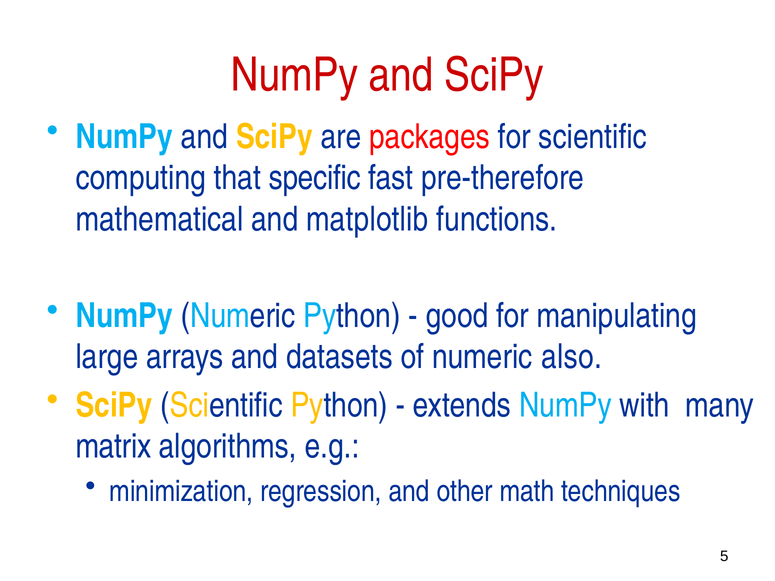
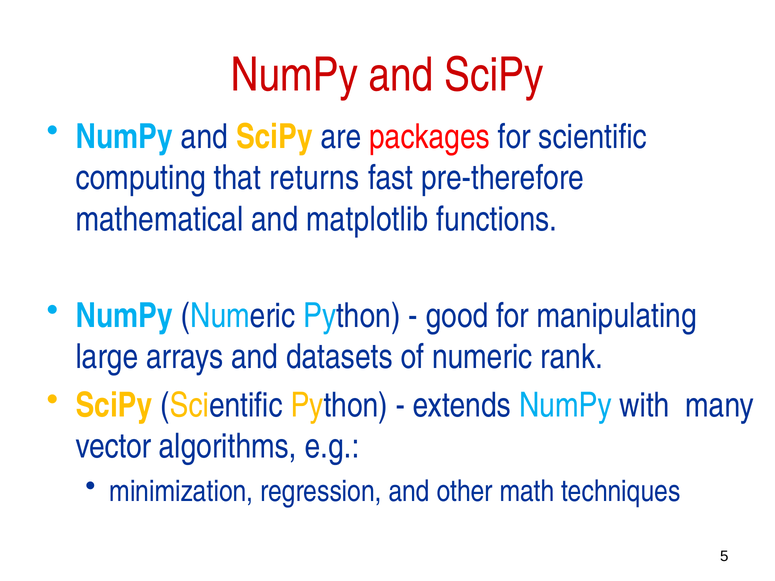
specific: specific -> returns
also: also -> rank
matrix: matrix -> vector
